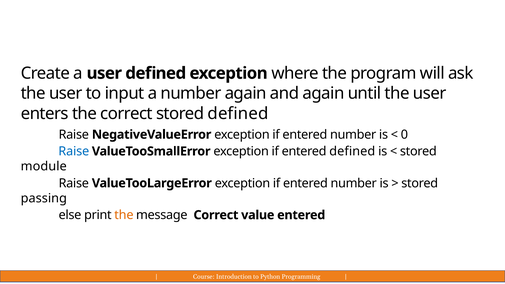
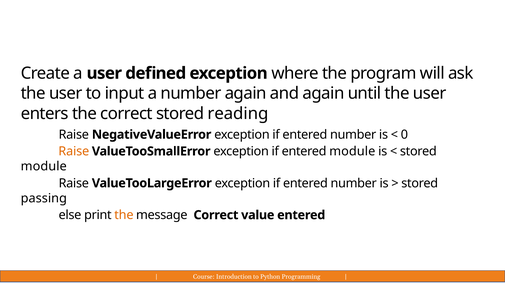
stored defined: defined -> reading
Raise at (74, 151) colour: blue -> orange
entered defined: defined -> module
